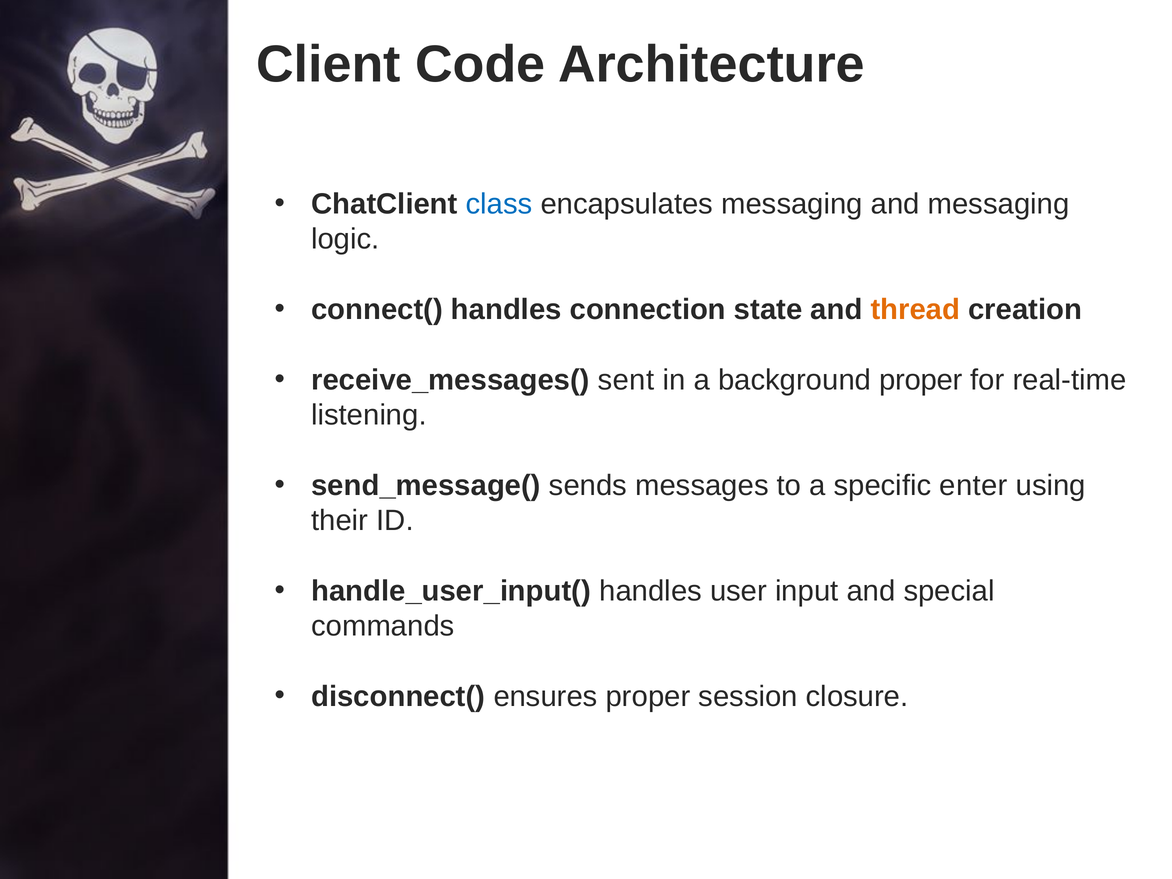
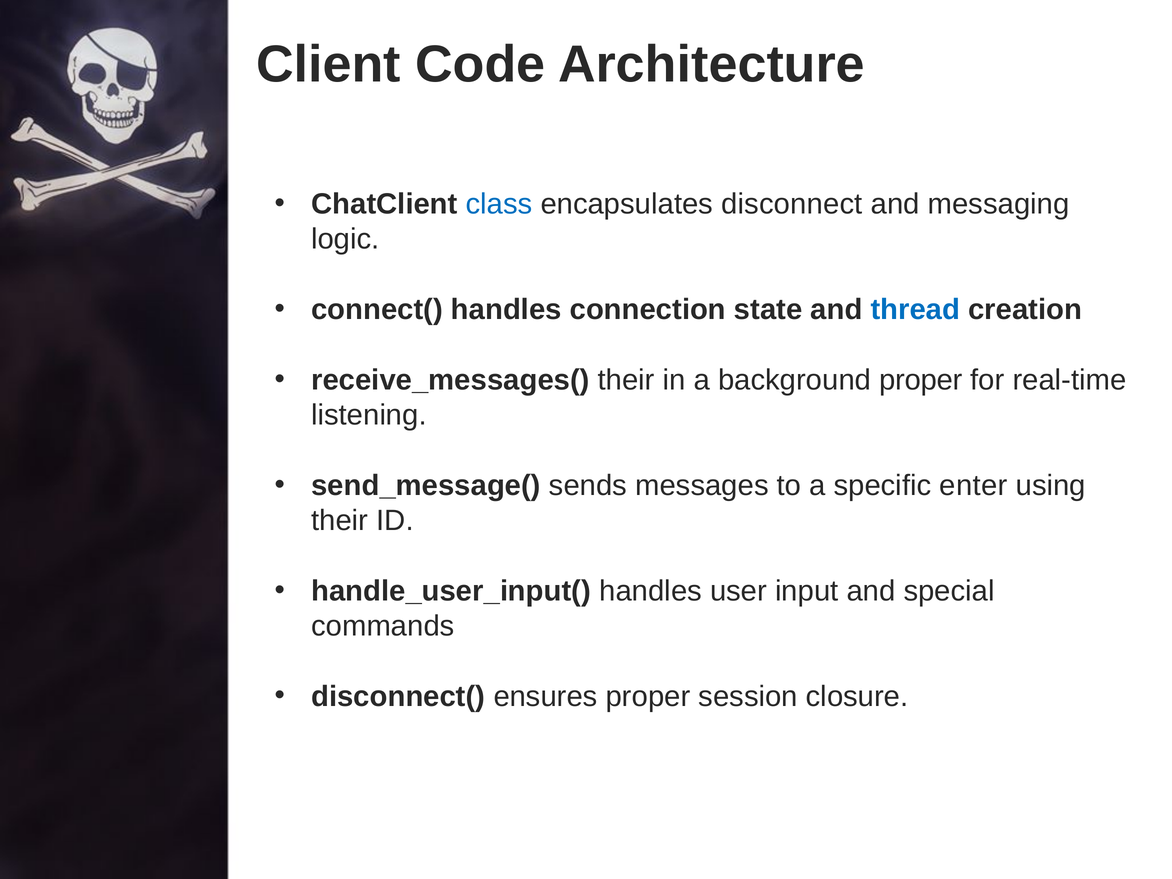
encapsulates messaging: messaging -> disconnect
thread colour: orange -> blue
receive_messages( sent: sent -> their
